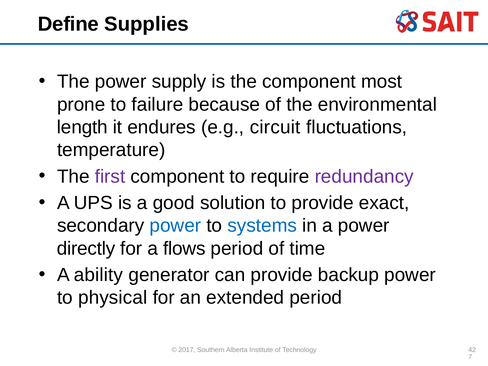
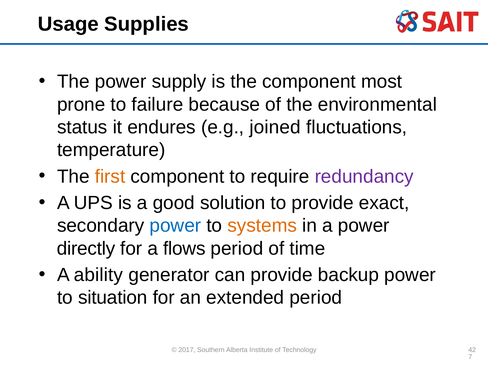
Define: Define -> Usage
length: length -> status
circuit: circuit -> joined
first colour: purple -> orange
systems colour: blue -> orange
physical: physical -> situation
